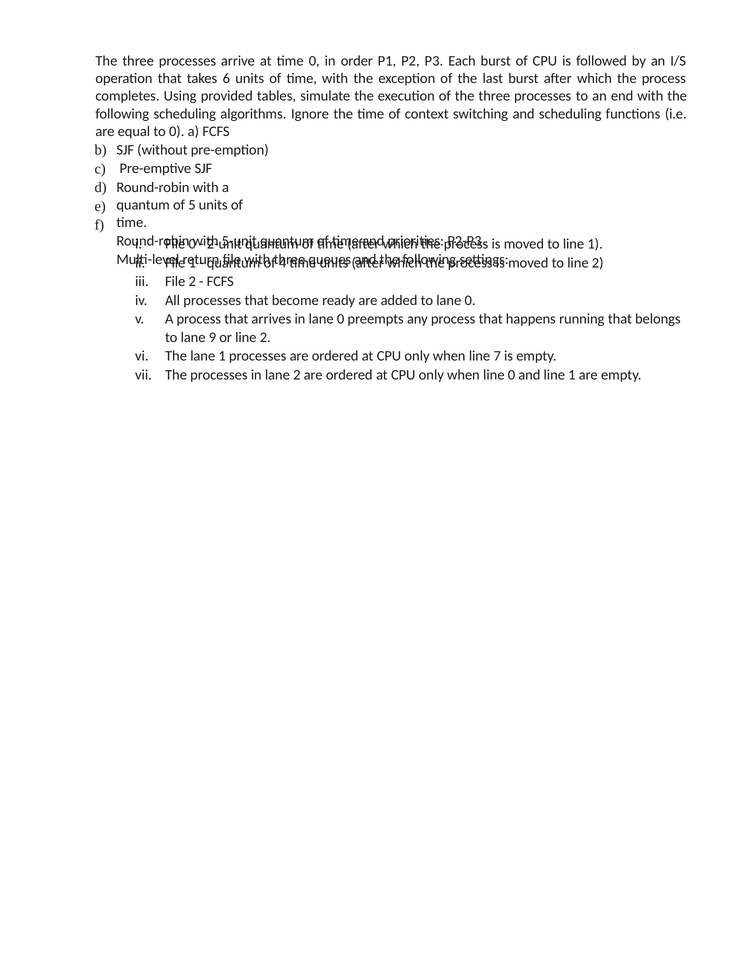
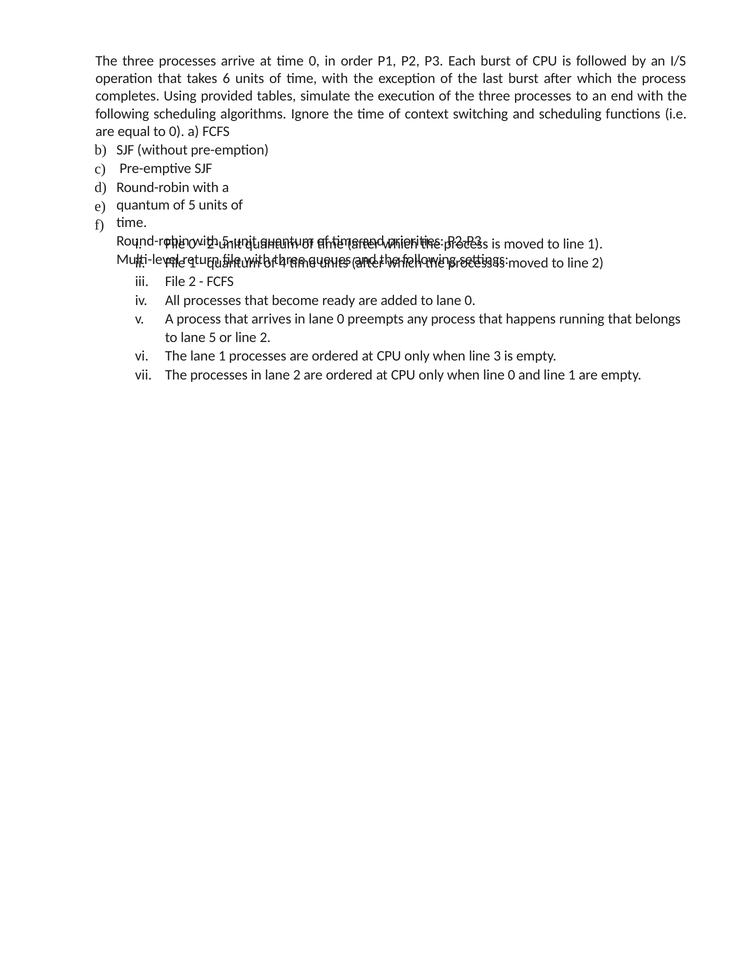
lane 9: 9 -> 5
7: 7 -> 3
